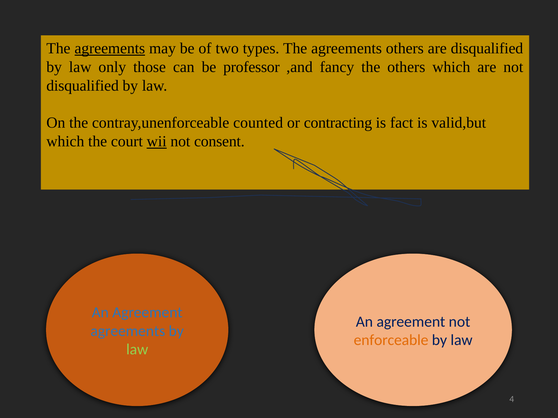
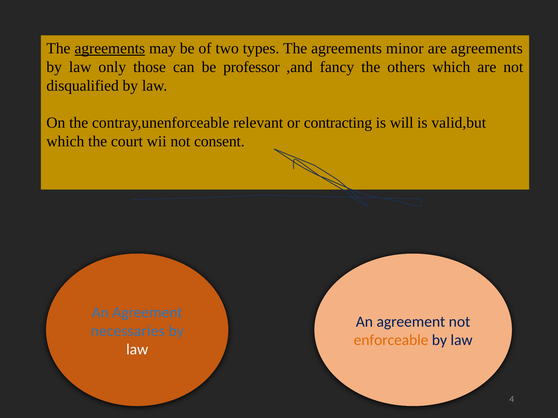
agreements others: others -> minor
are disqualified: disqualified -> agreements
counted: counted -> relevant
fact: fact -> will
wii underline: present -> none
agreements at (128, 331): agreements -> necessaries
law at (137, 350) colour: light green -> white
